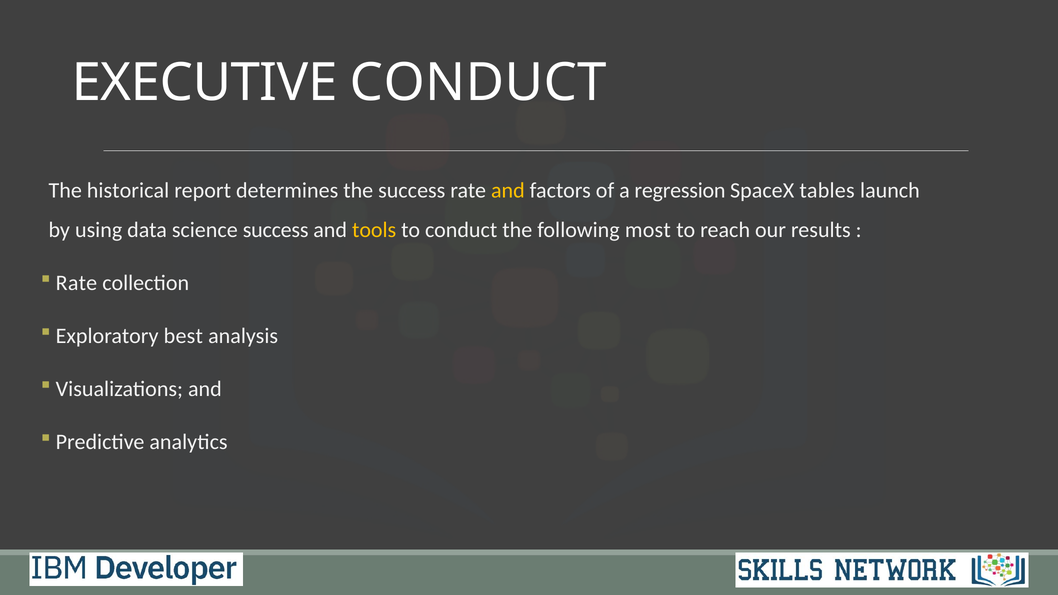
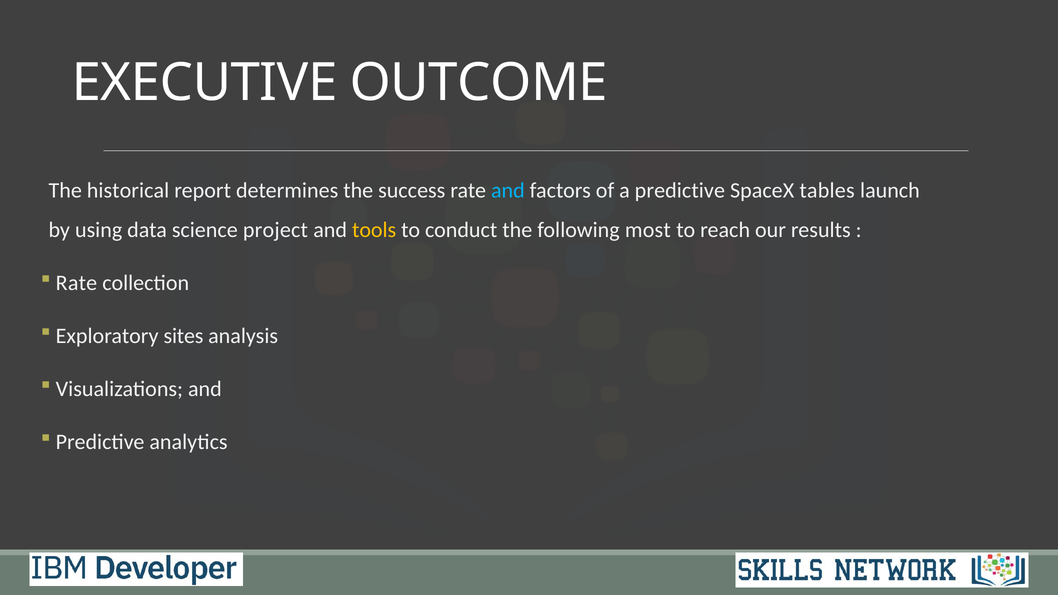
EXECUTIVE CONDUCT: CONDUCT -> OUTCOME
and at (508, 190) colour: yellow -> light blue
a regression: regression -> predictive
science success: success -> project
best: best -> sites
